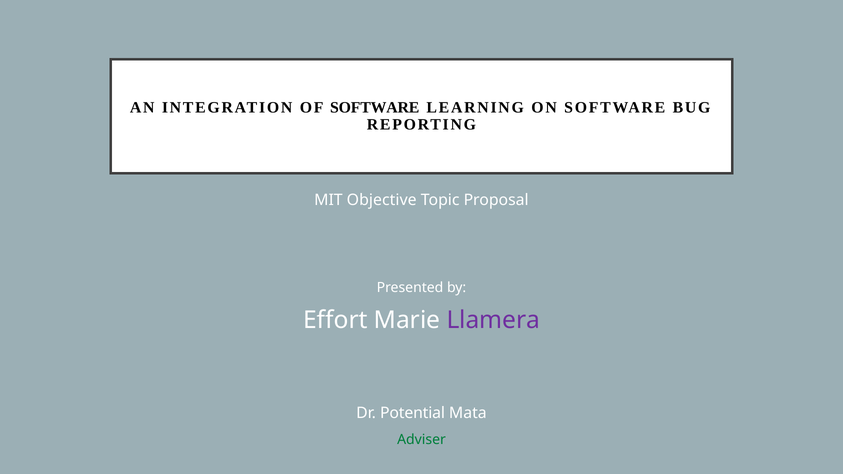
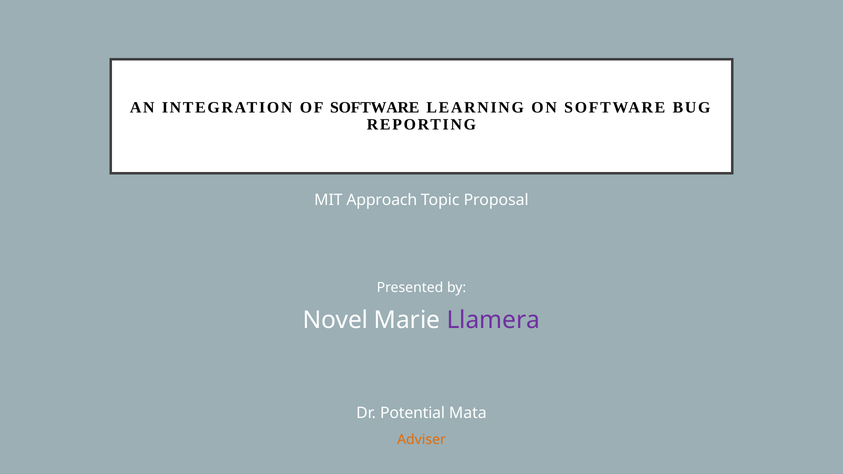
Objective: Objective -> Approach
Effort: Effort -> Novel
Adviser colour: green -> orange
